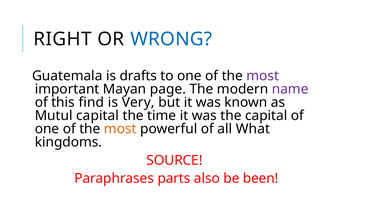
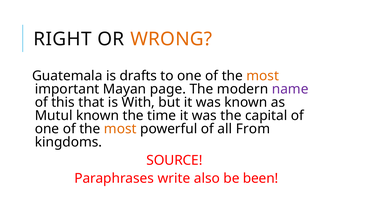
WRONG colour: blue -> orange
most at (263, 76) colour: purple -> orange
find: find -> that
Very: Very -> With
Mutul capital: capital -> known
What: What -> From
parts: parts -> write
